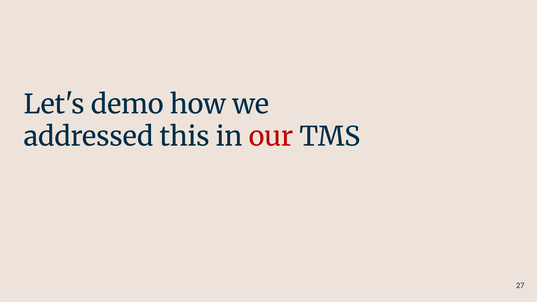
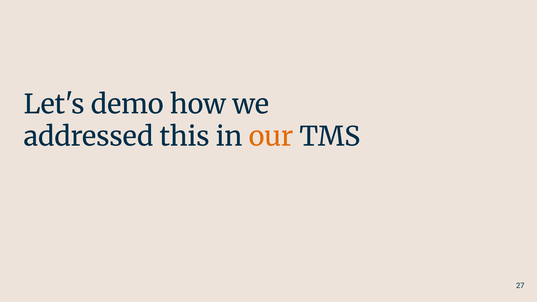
our colour: red -> orange
